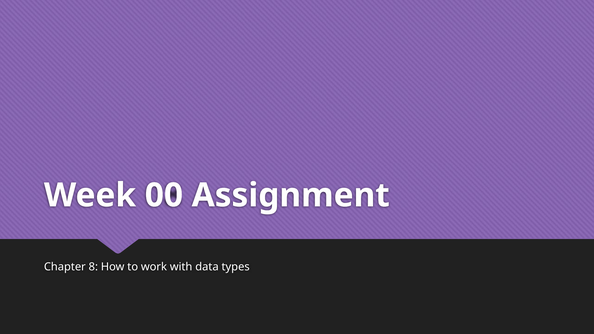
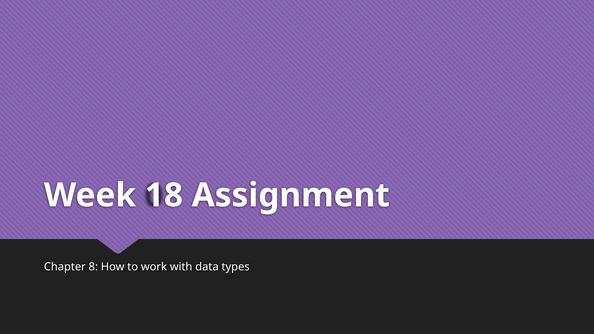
00: 00 -> 18
